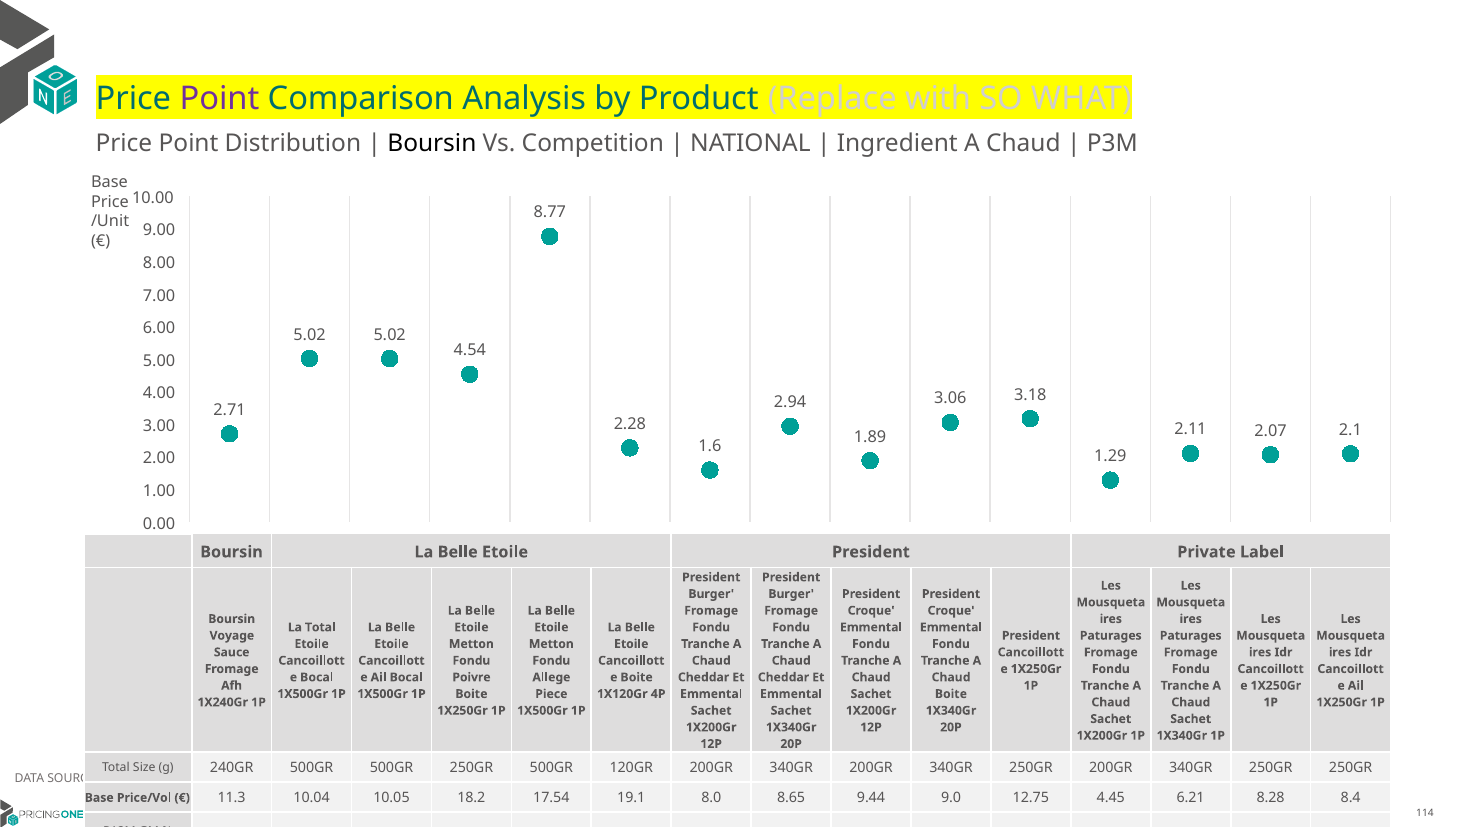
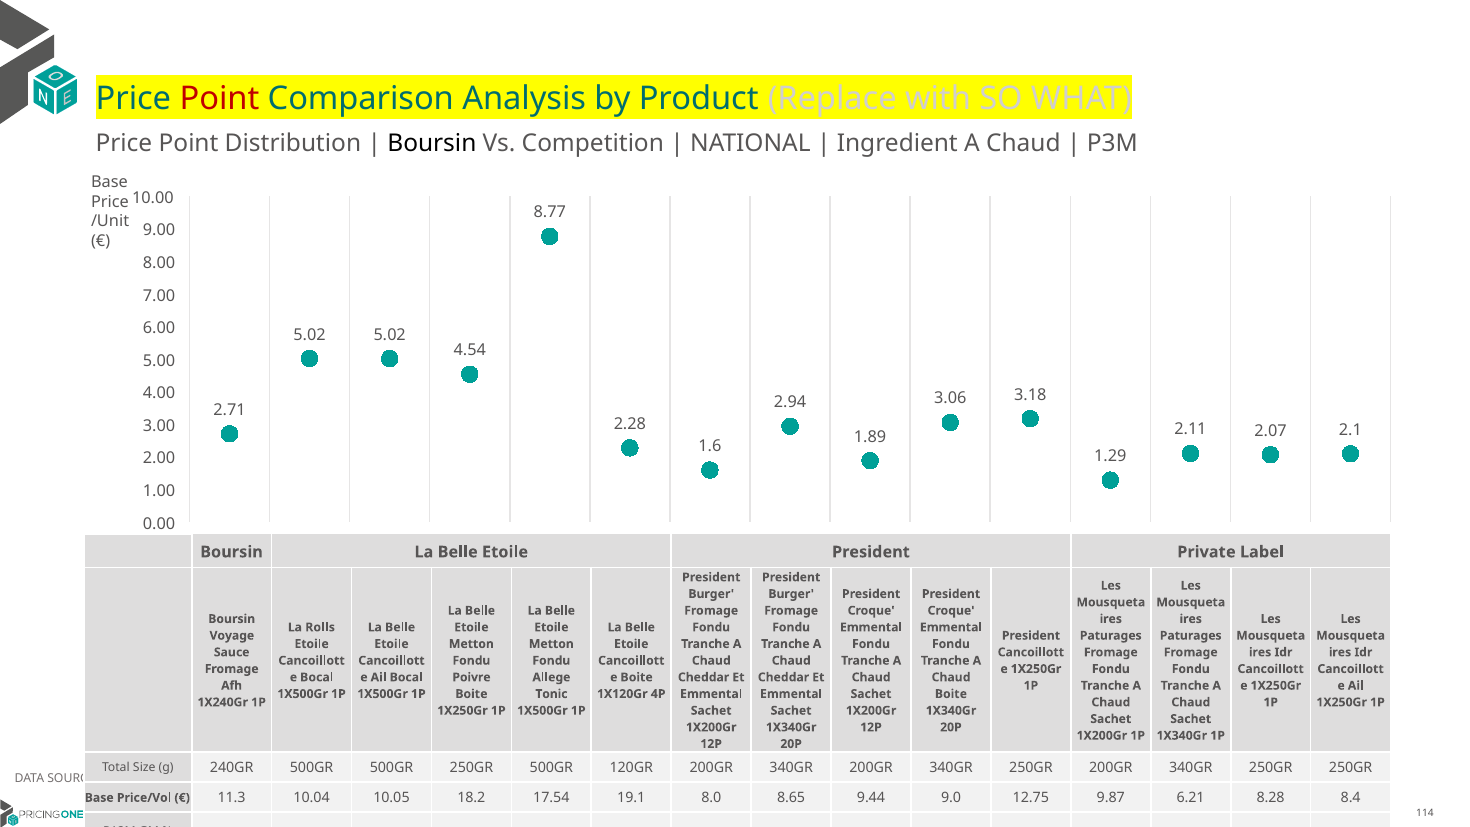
Point at (219, 99) colour: purple -> red
La Total: Total -> Rolls
Piece: Piece -> Tonic
4.45: 4.45 -> 9.87
